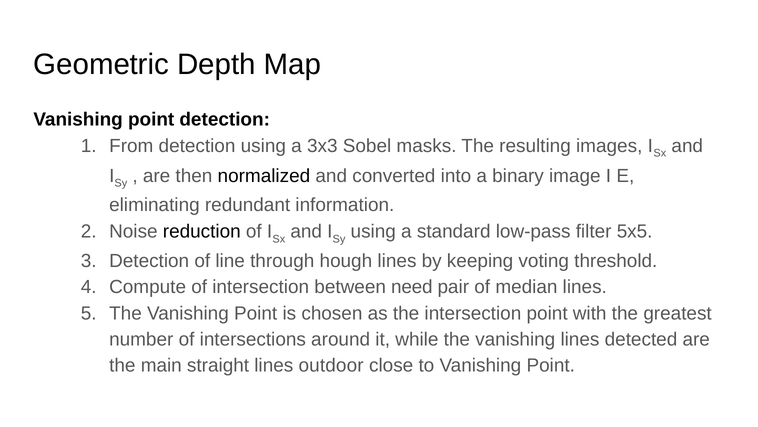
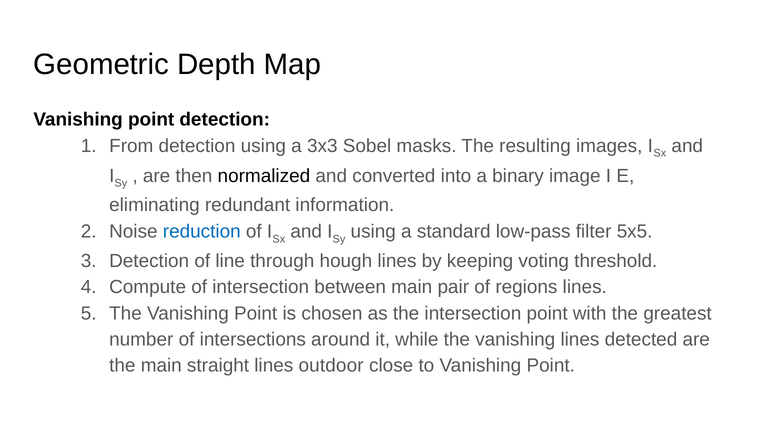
reduction colour: black -> blue
between need: need -> main
median: median -> regions
